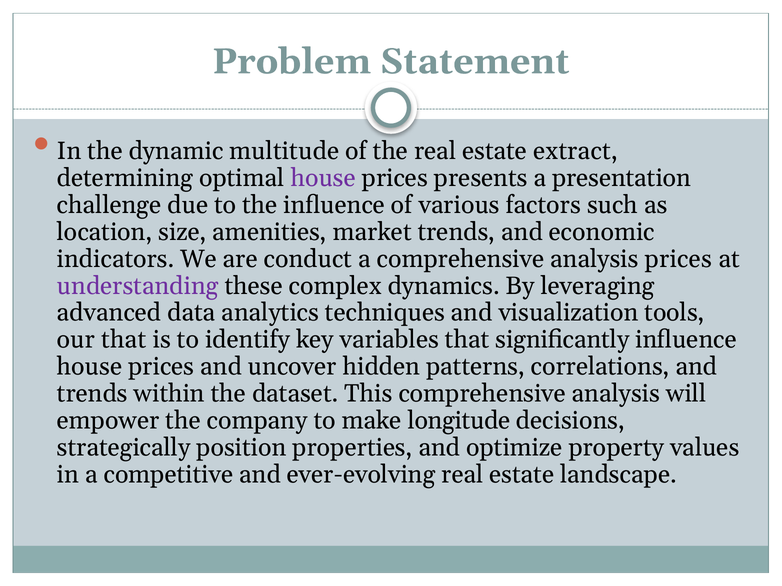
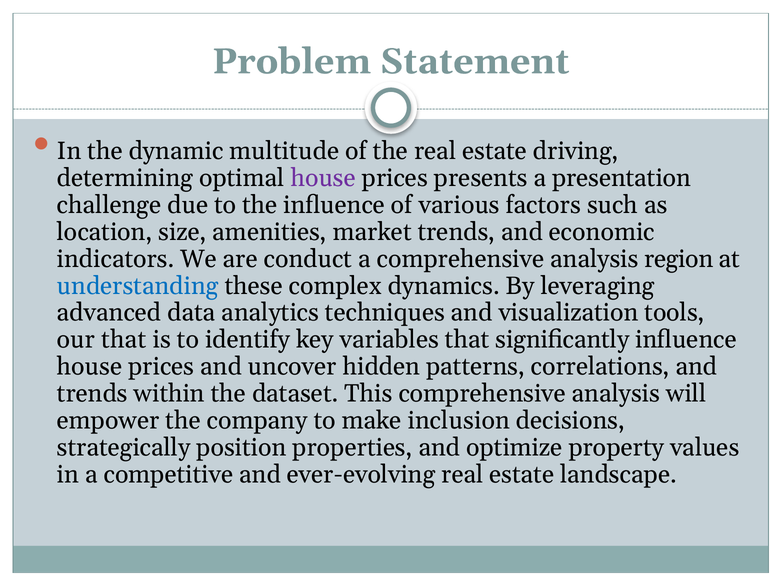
extract: extract -> driving
analysis prices: prices -> region
understanding colour: purple -> blue
longitude: longitude -> inclusion
